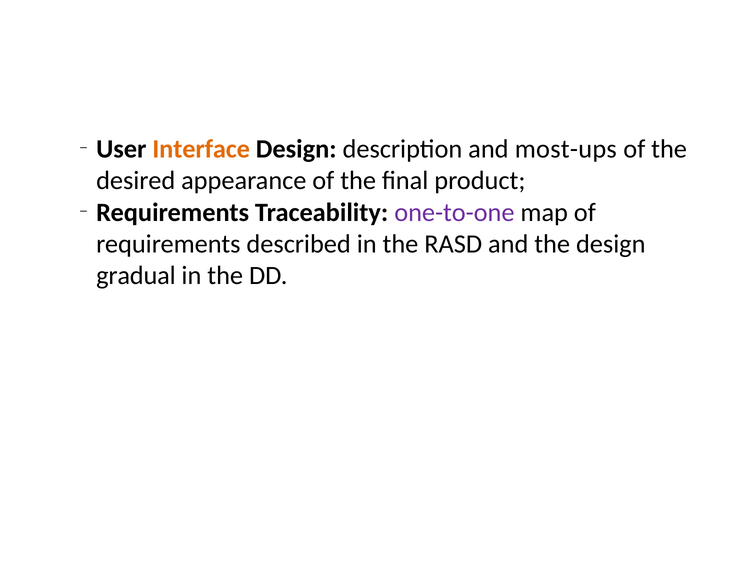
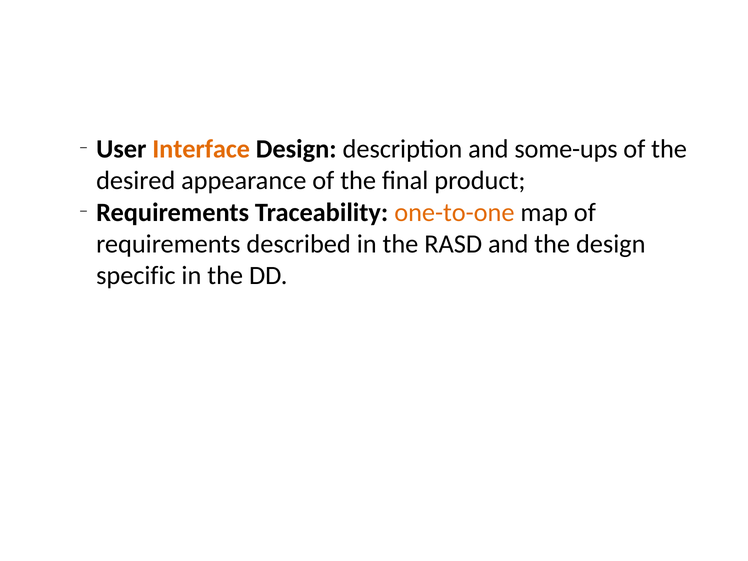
most-ups: most-ups -> some-ups
one-to-one colour: purple -> orange
gradual: gradual -> specific
